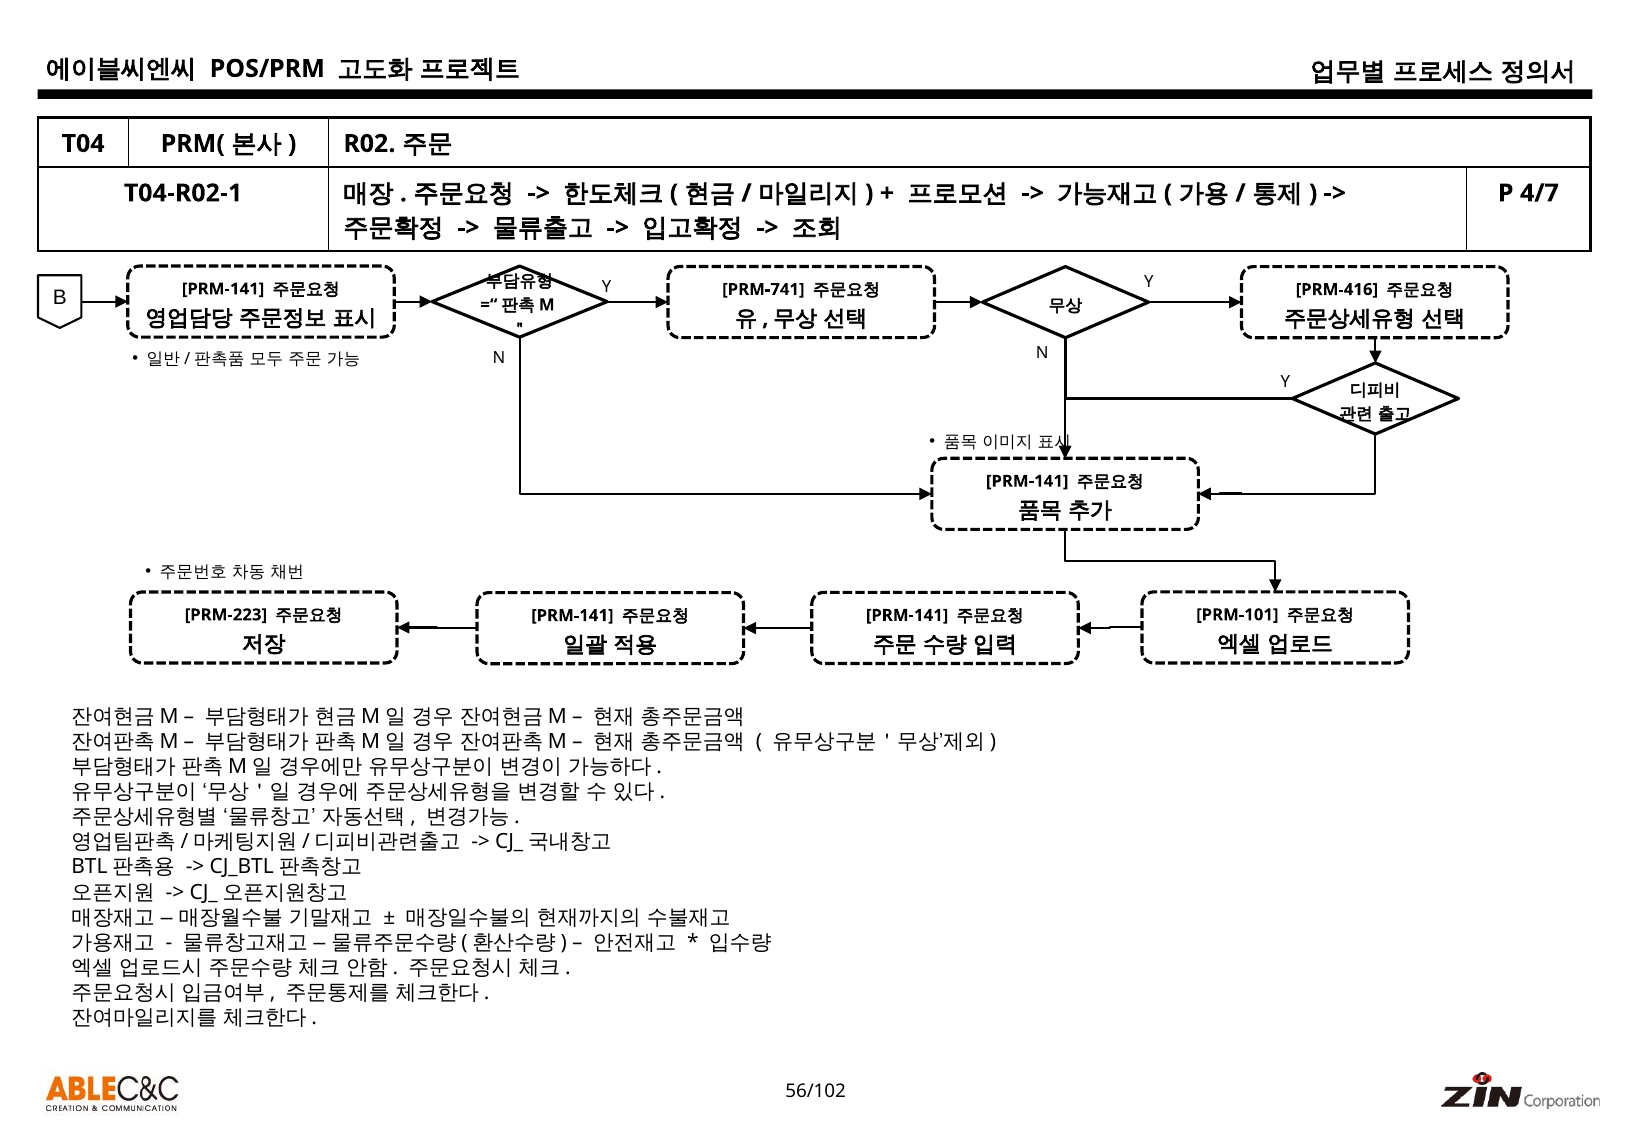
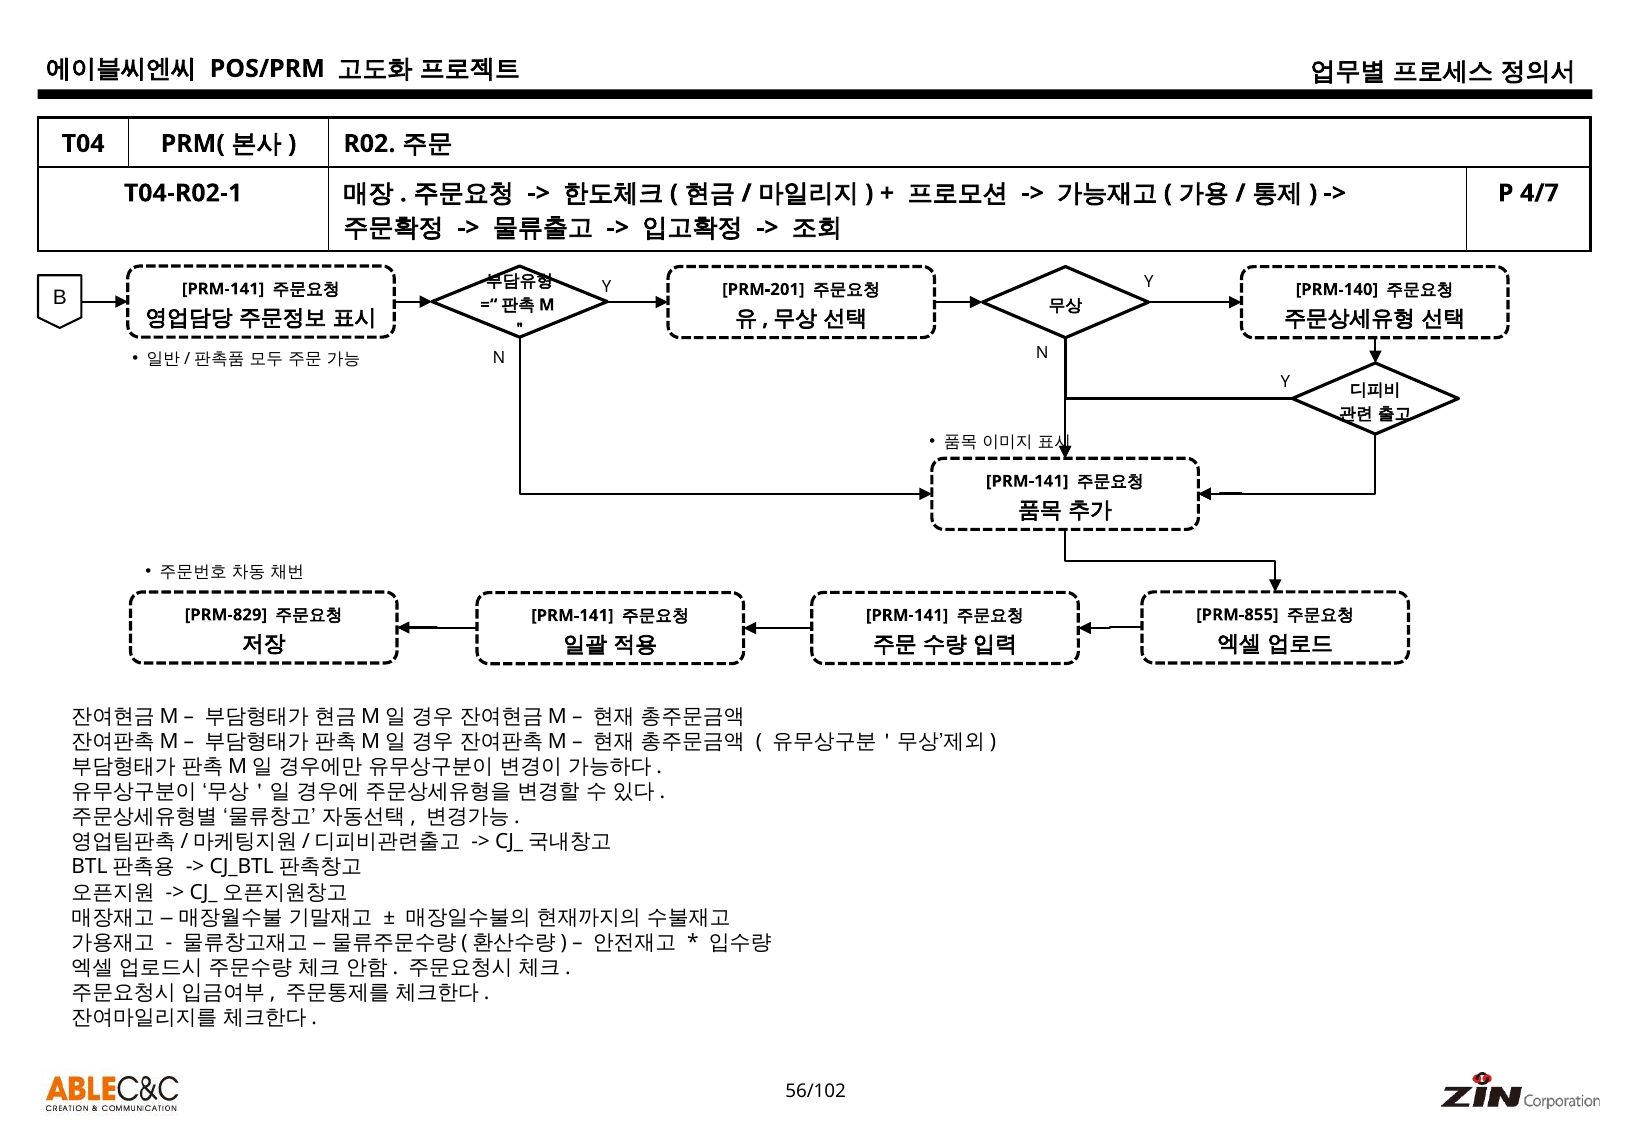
PRM-741: PRM-741 -> PRM-201
PRM-416: PRM-416 -> PRM-140
PRM-223: PRM-223 -> PRM-829
PRM-101: PRM-101 -> PRM-855
